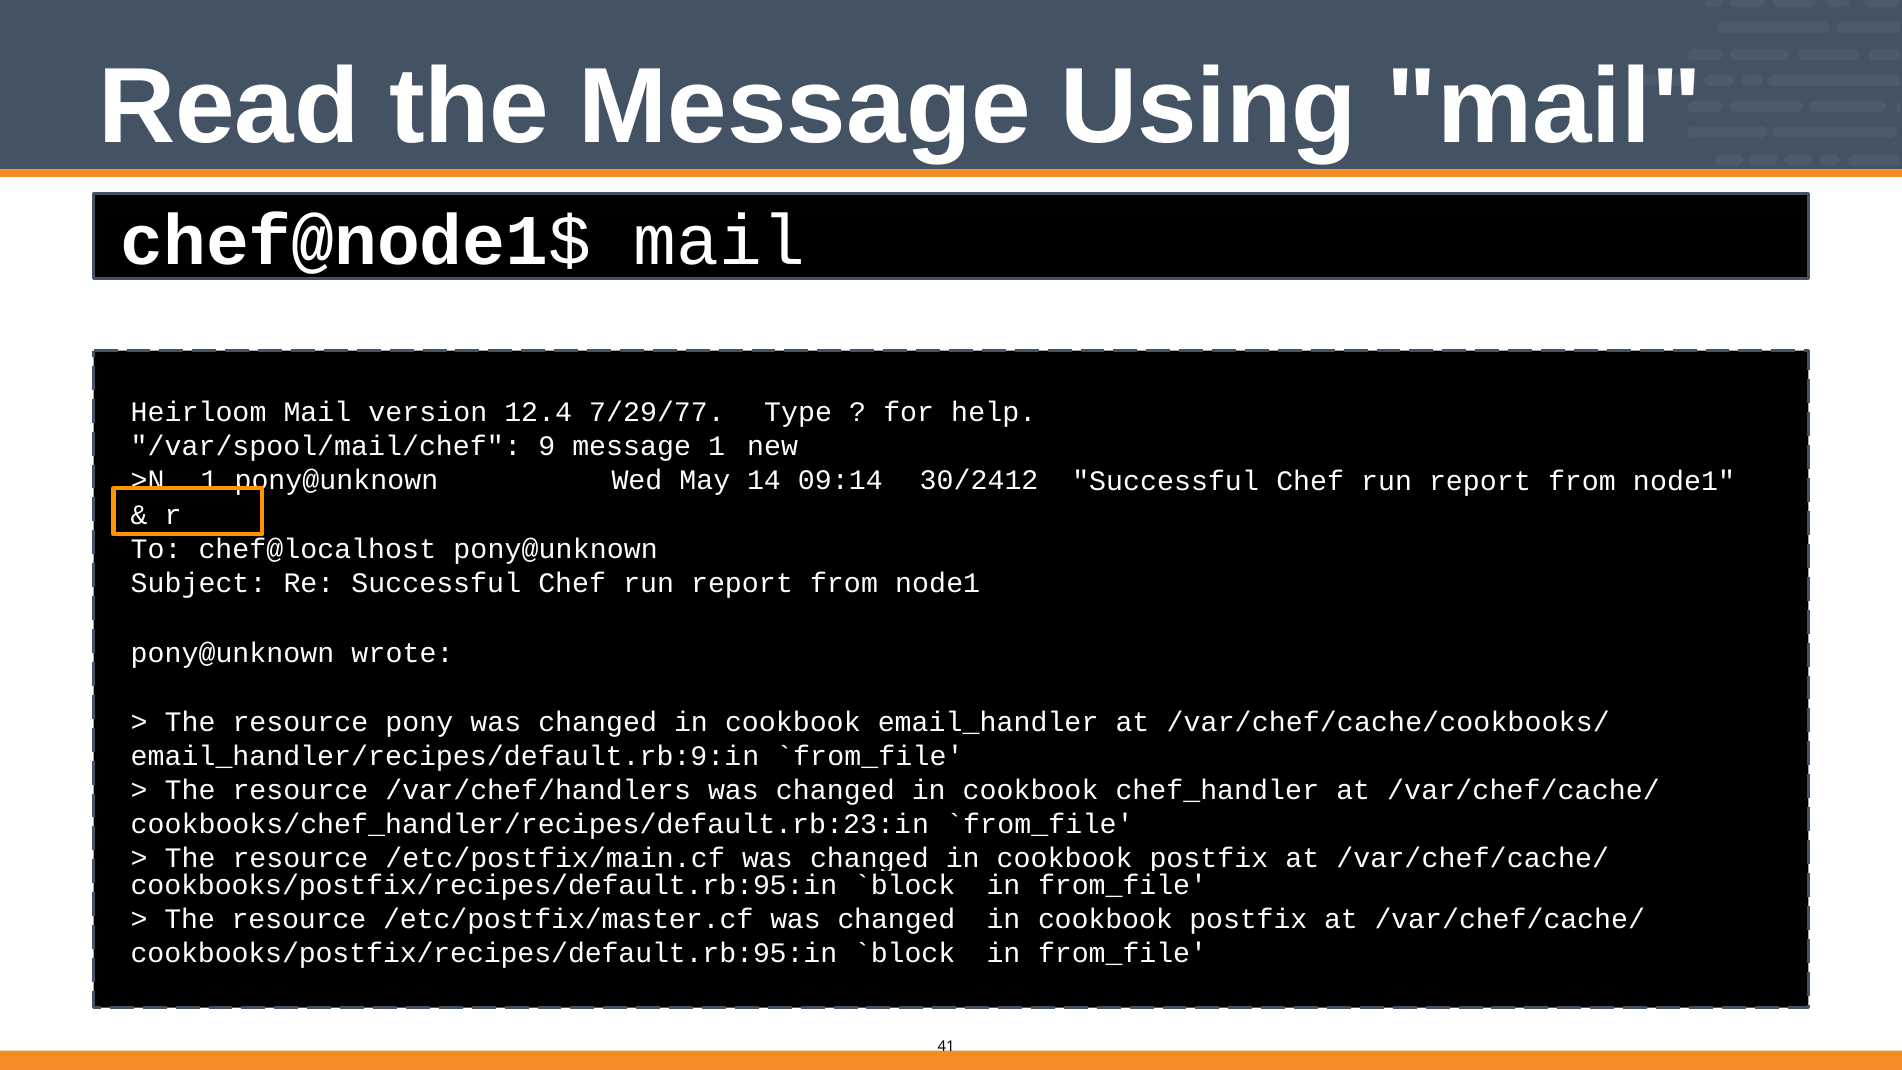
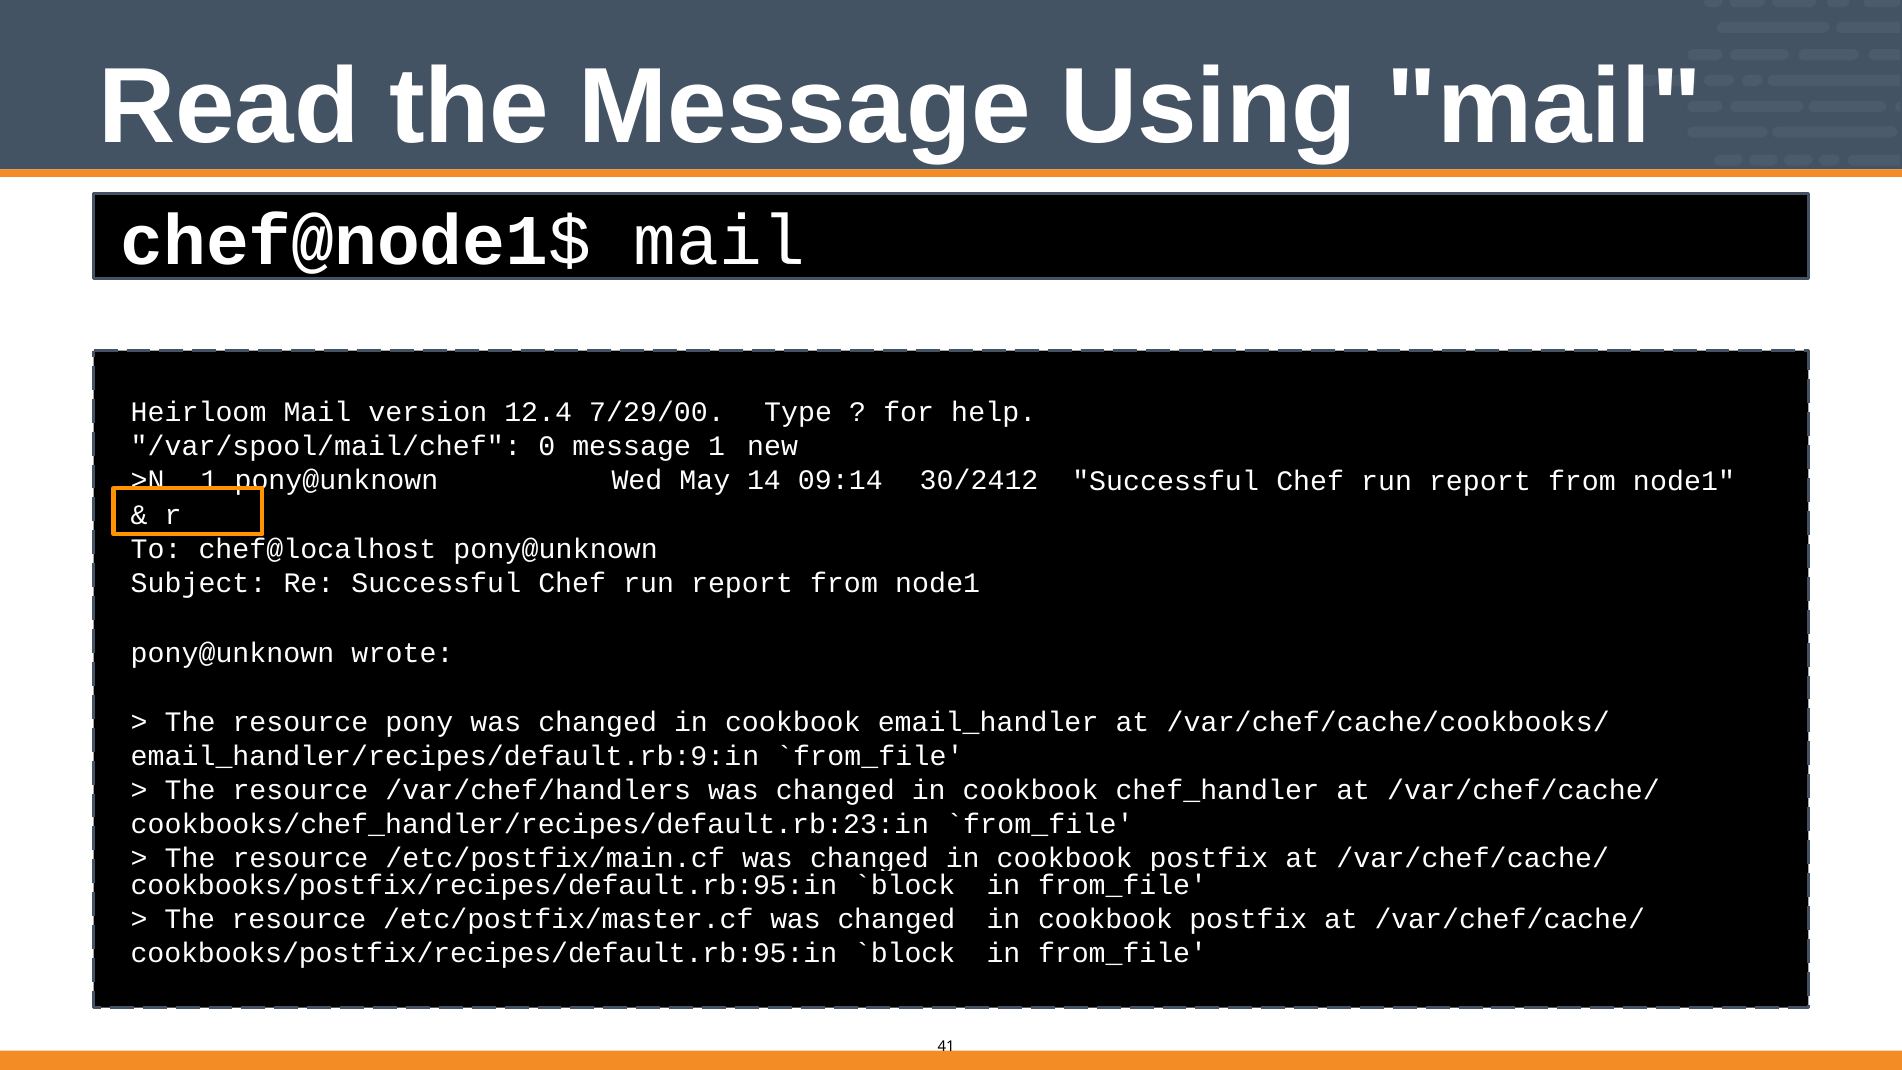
7/29/77: 7/29/77 -> 7/29/00
9: 9 -> 0
